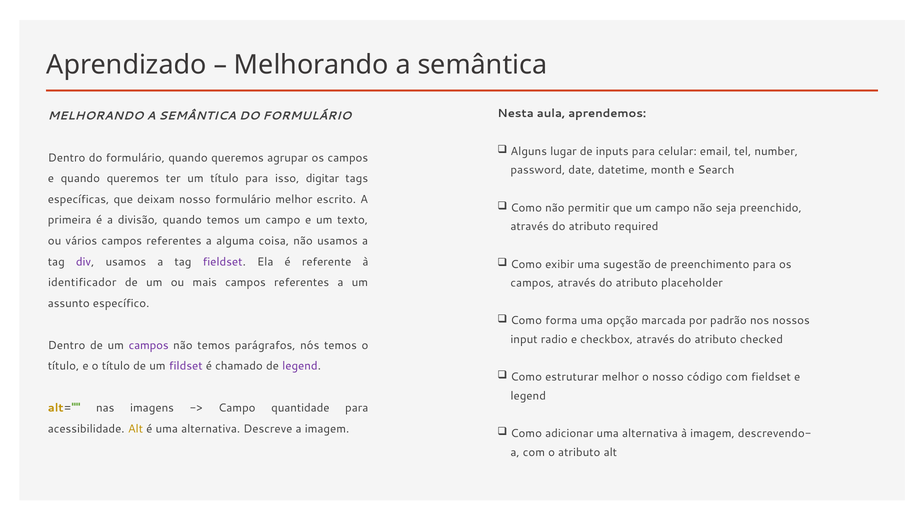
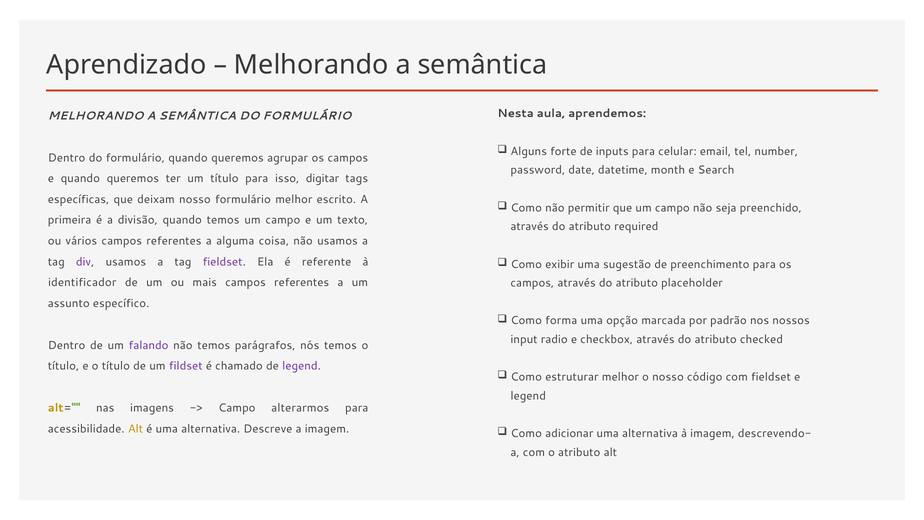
lugar: lugar -> forte
um campos: campos -> falando
quantidade: quantidade -> alterarmos
